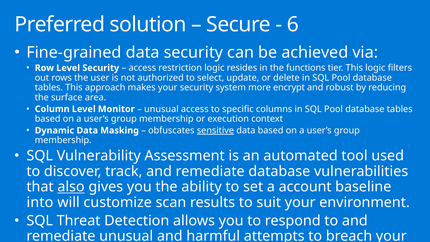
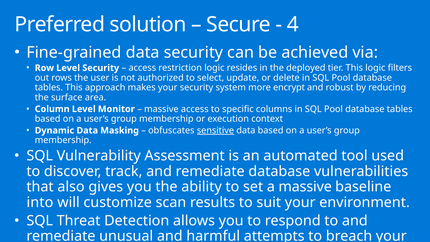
6: 6 -> 4
functions: functions -> deployed
unusual at (161, 109): unusual -> massive
also underline: present -> none
a account: account -> massive
